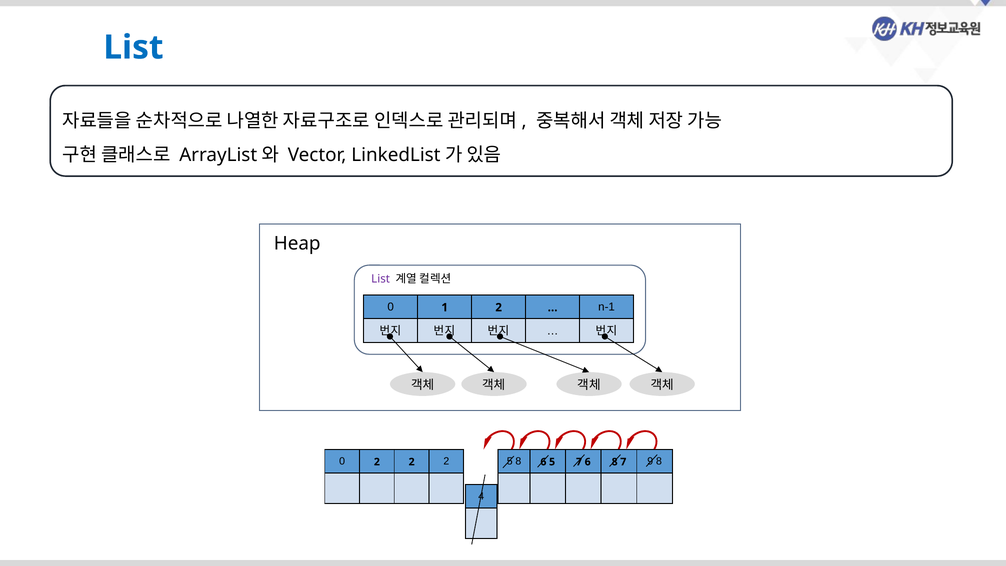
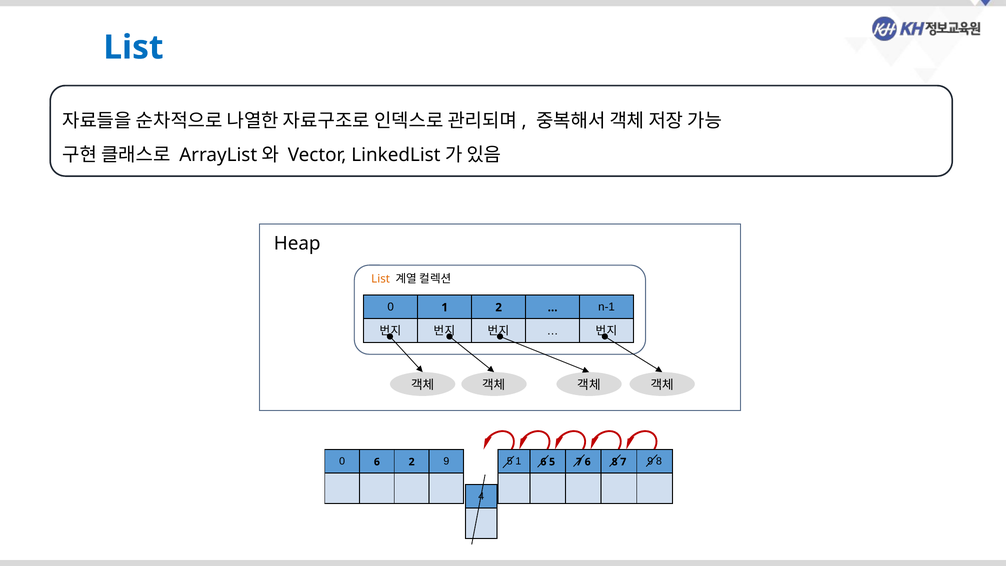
List at (381, 279) colour: purple -> orange
0 2: 2 -> 6
2 at (446, 461): 2 -> 9
5 8: 8 -> 1
